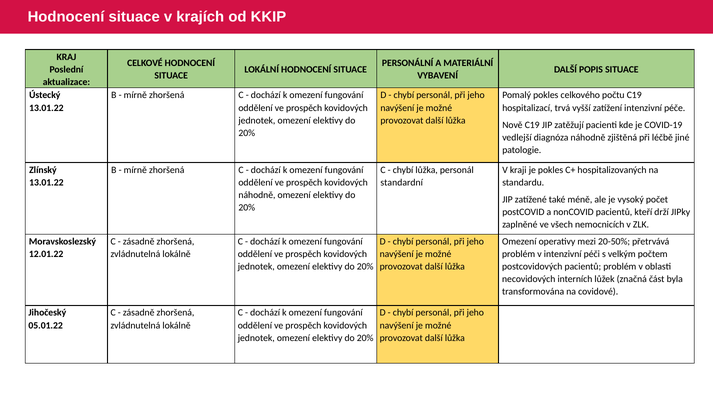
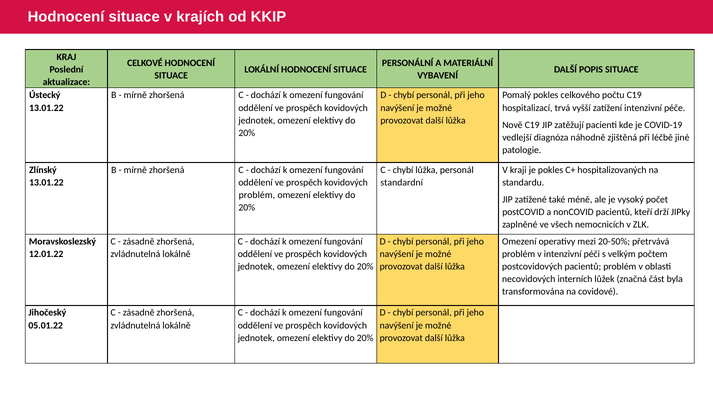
náhodně at (257, 195): náhodně -> problém
